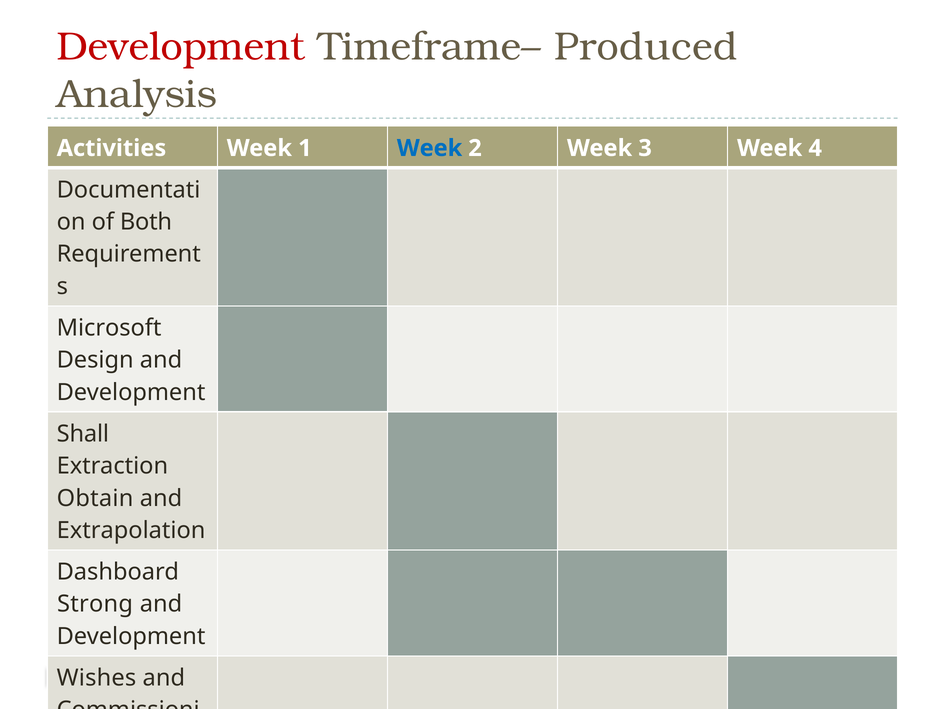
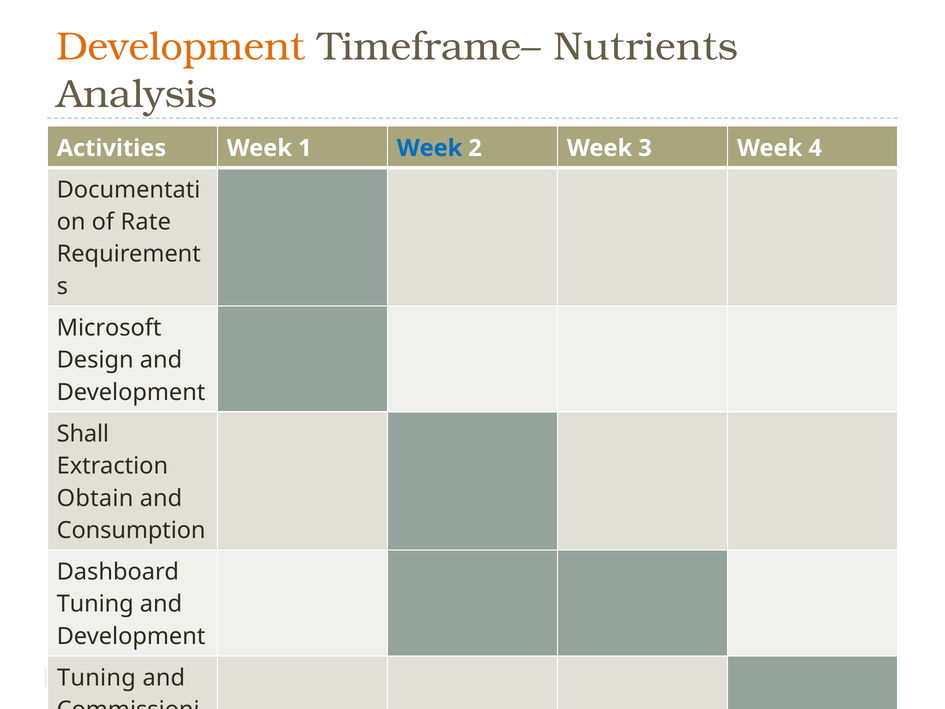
Development at (181, 47) colour: red -> orange
Produced: Produced -> Nutrients
Both: Both -> Rate
Extrapolation: Extrapolation -> Consumption
Strong at (95, 604): Strong -> Tuning
Wishes at (96, 678): Wishes -> Tuning
